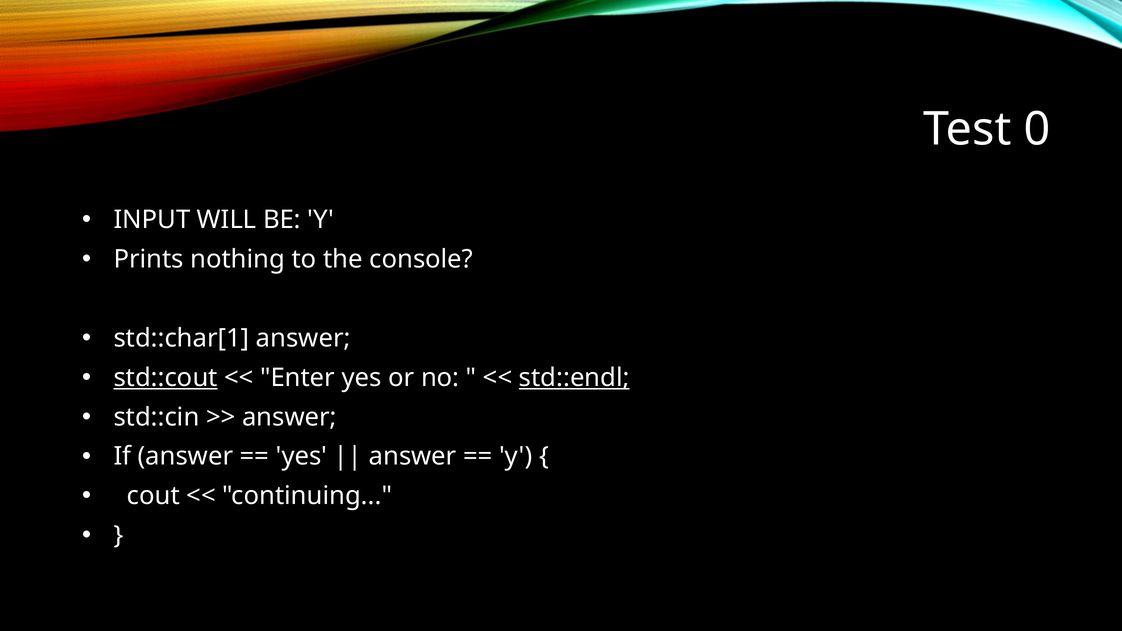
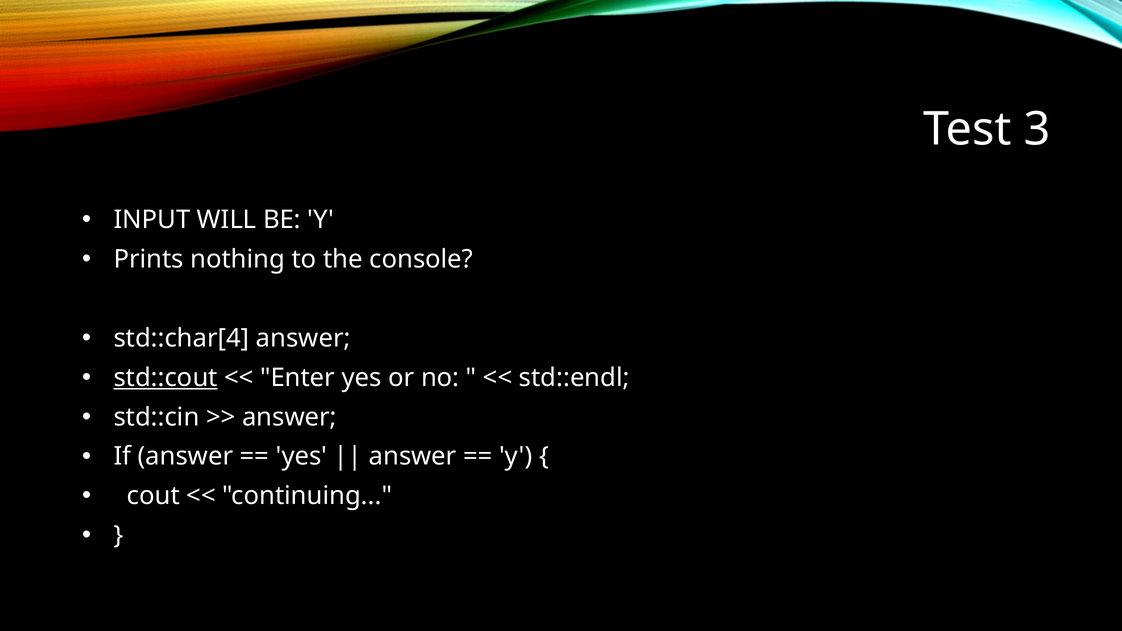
0: 0 -> 3
std::char[1: std::char[1 -> std::char[4
std::endl underline: present -> none
